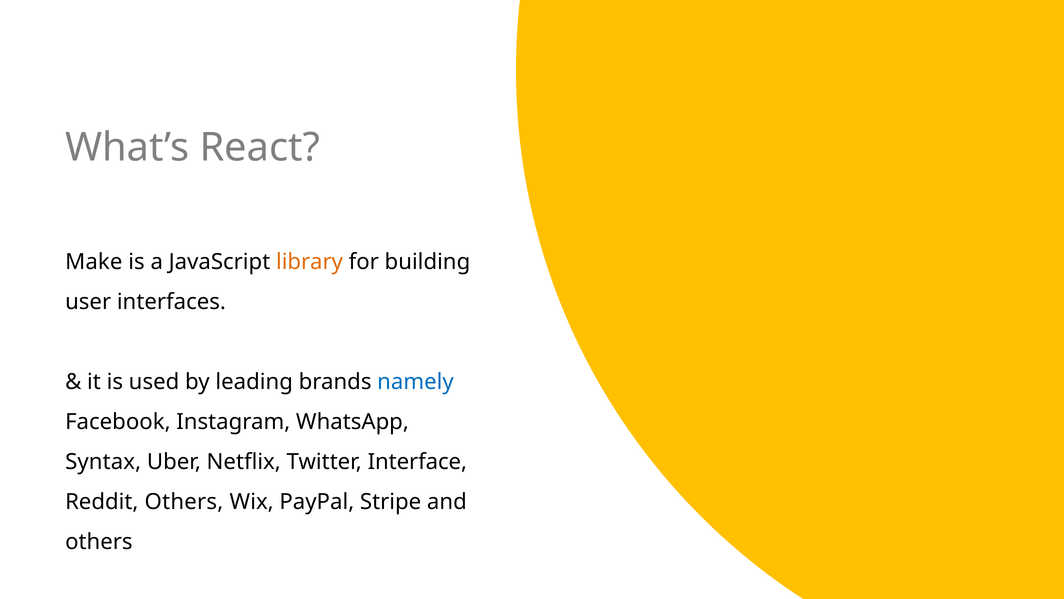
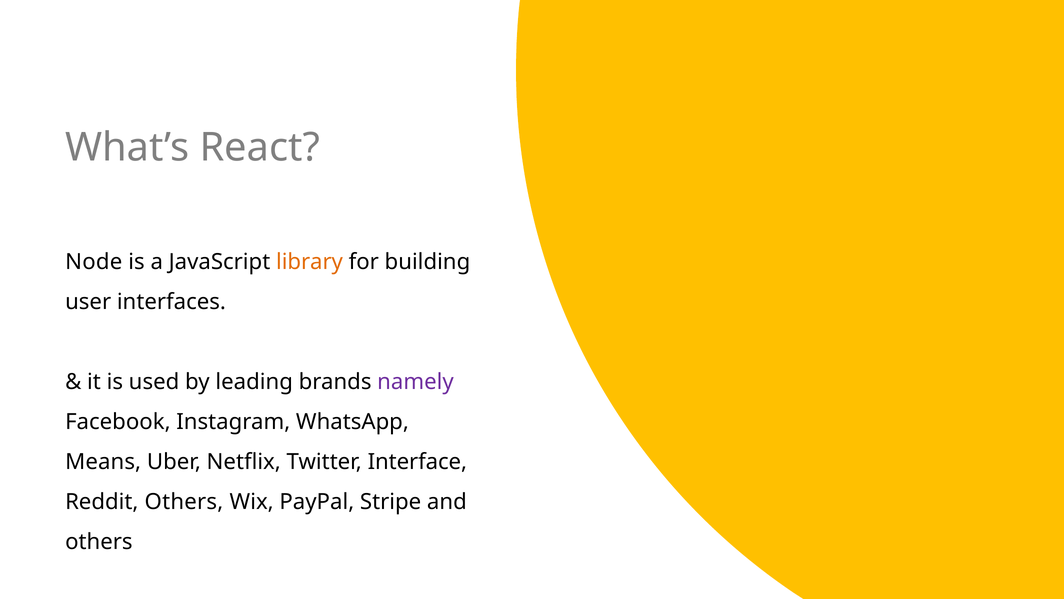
Make: Make -> Node
namely colour: blue -> purple
Syntax: Syntax -> Means
